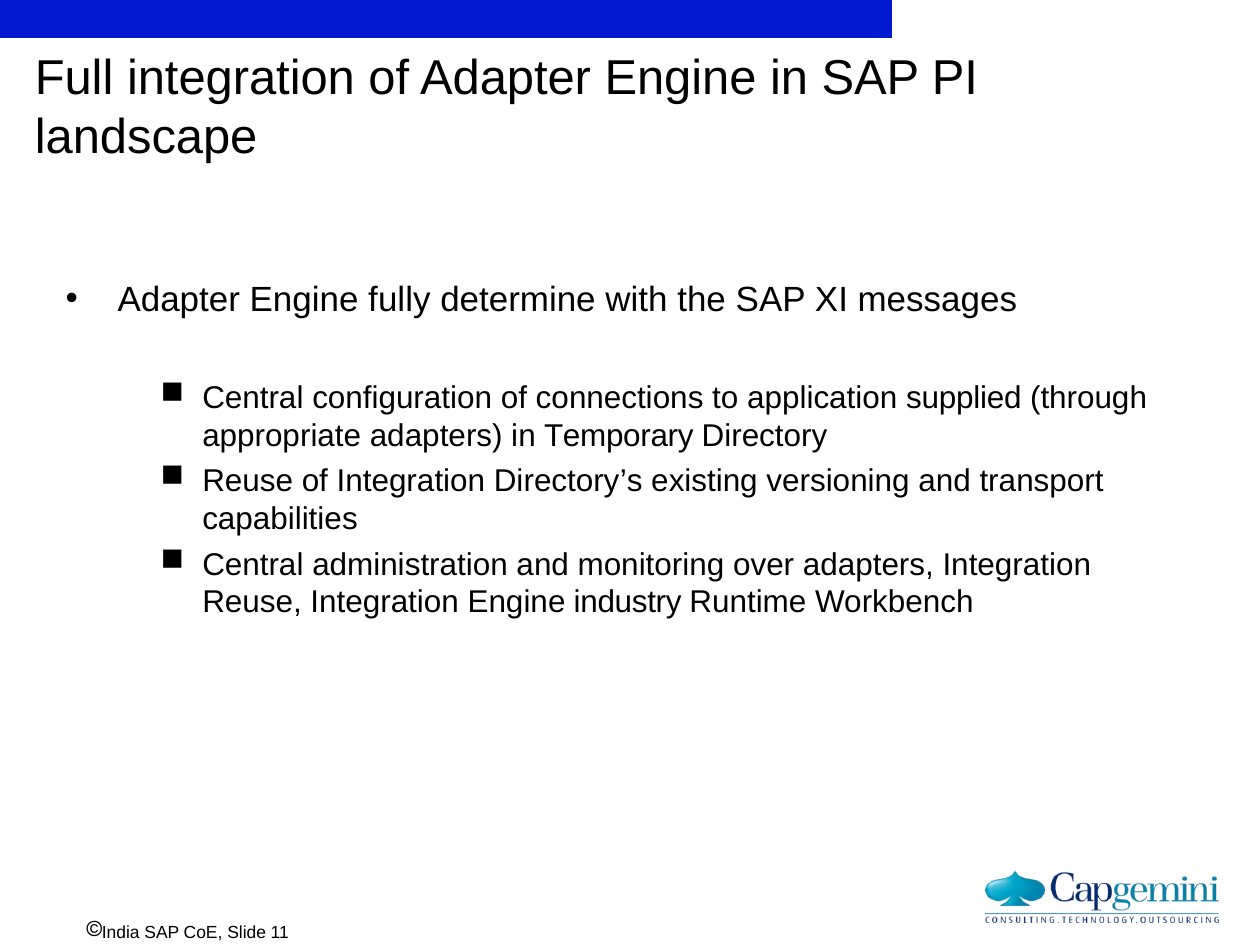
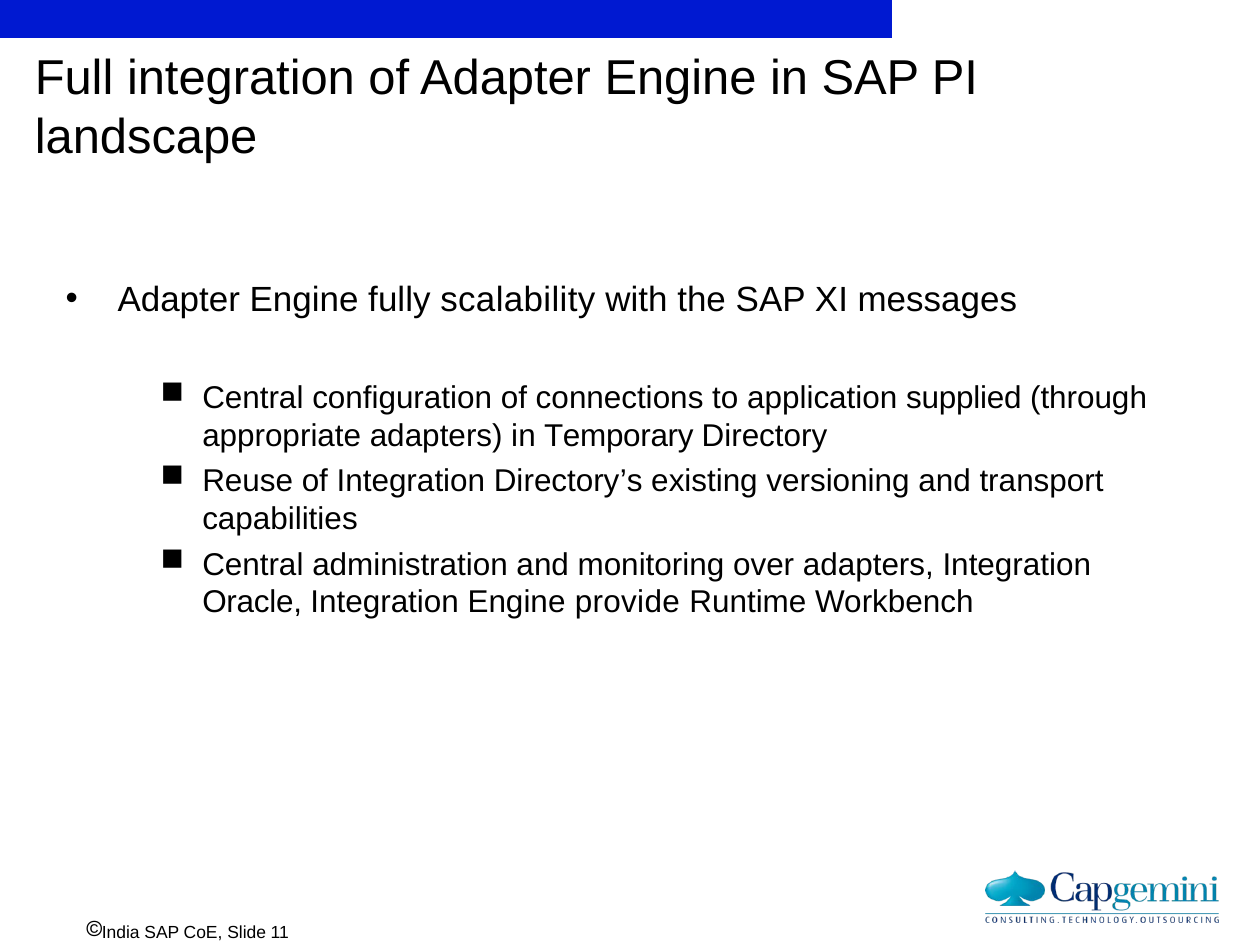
determine: determine -> scalability
Reuse at (252, 602): Reuse -> Oracle
industry: industry -> provide
